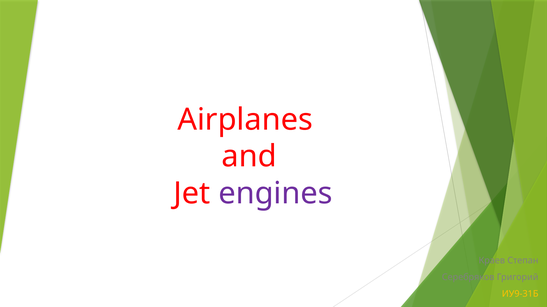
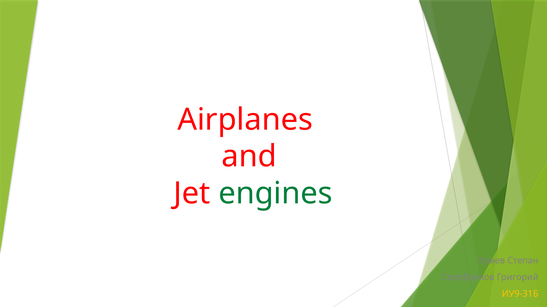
engines colour: purple -> green
